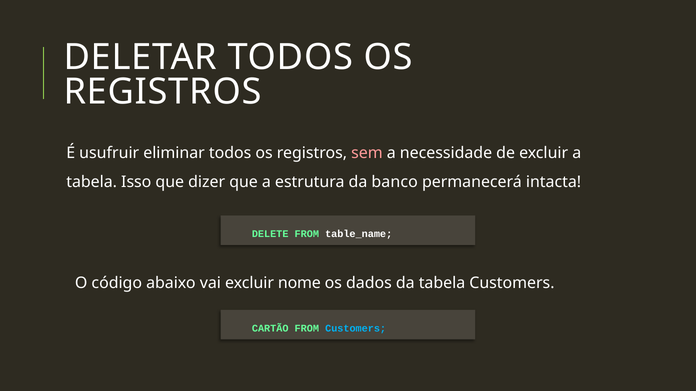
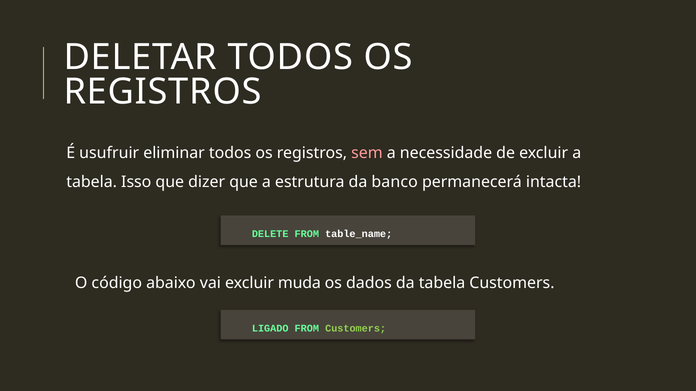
nome: nome -> muda
CARTÃO: CARTÃO -> LIGADO
Customers at (356, 329) colour: light blue -> light green
